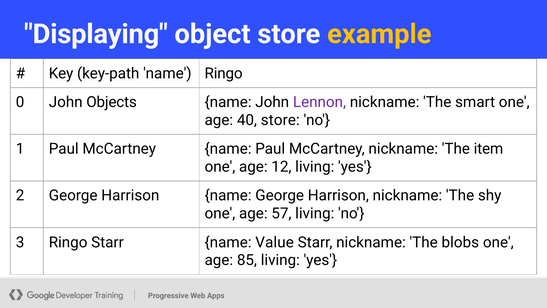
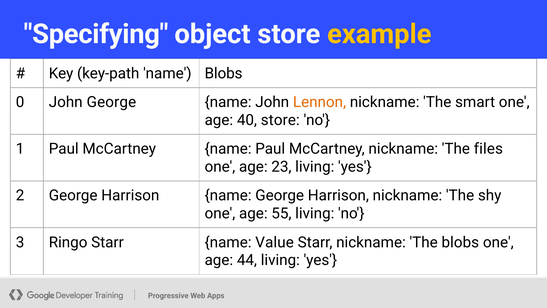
Displaying: Displaying -> Specifying
name Ringo: Ringo -> Blobs
John Objects: Objects -> George
Lennon colour: purple -> orange
item: item -> files
12: 12 -> 23
57: 57 -> 55
85: 85 -> 44
